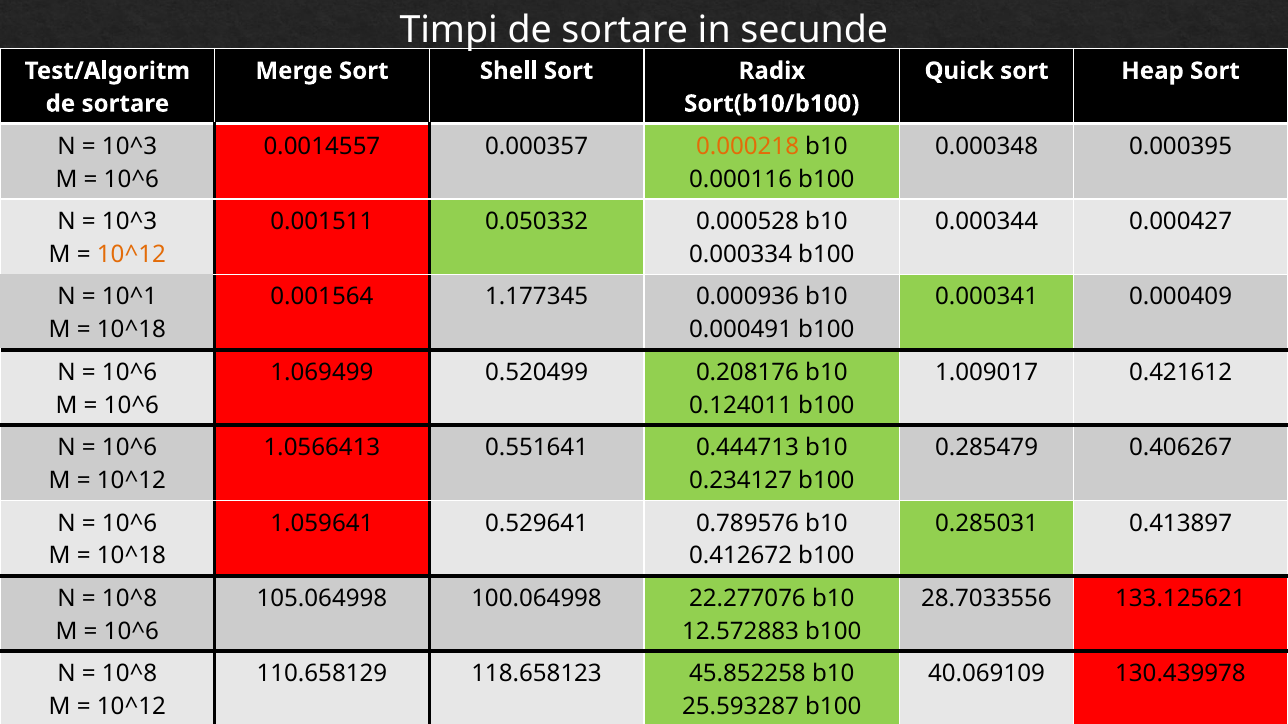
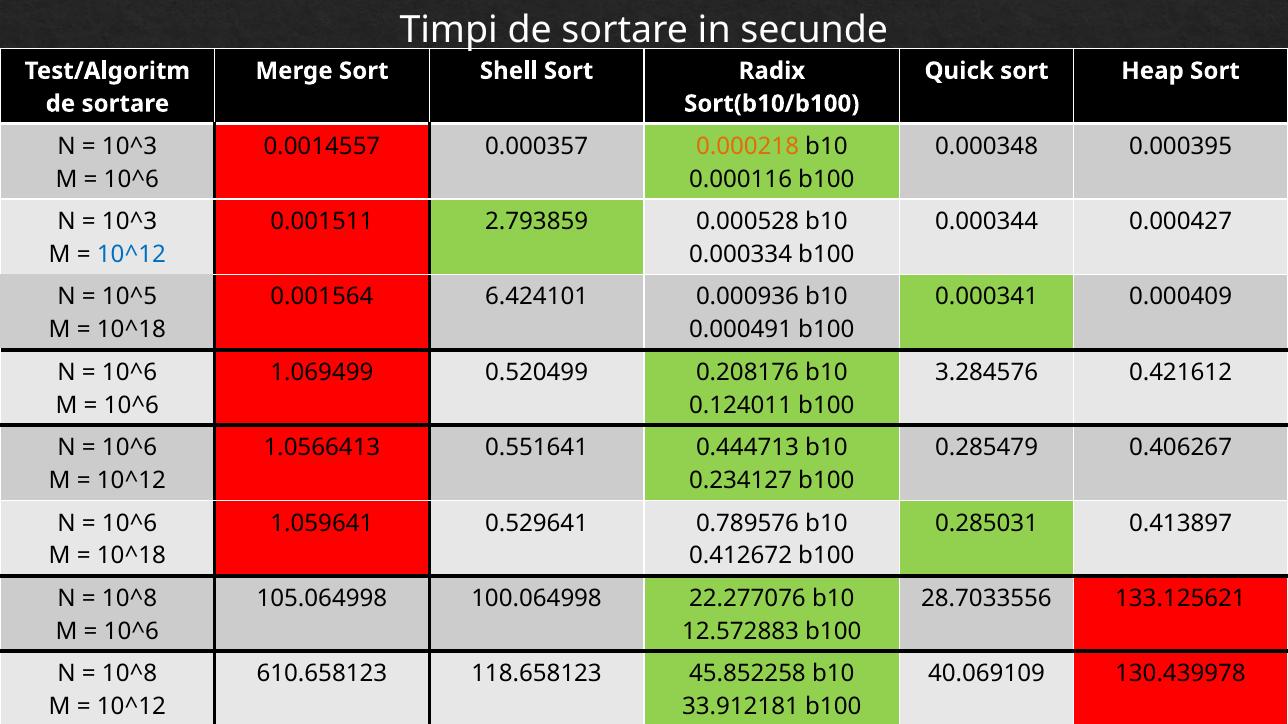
0.050332: 0.050332 -> 2.793859
10^12 at (131, 255) colour: orange -> blue
10^1: 10^1 -> 10^5
1.177345: 1.177345 -> 6.424101
1.009017: 1.009017 -> 3.284576
110.658129: 110.658129 -> 610.658123
25.593287: 25.593287 -> 33.912181
